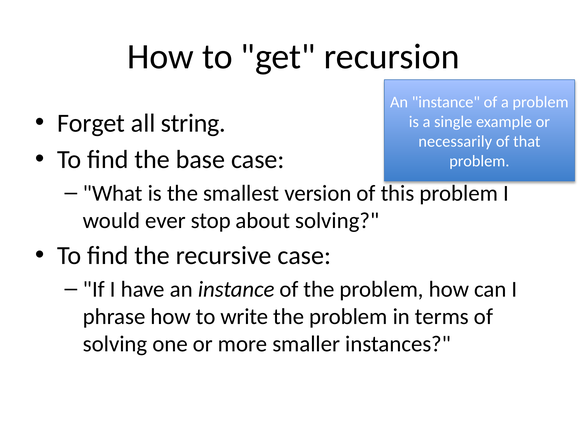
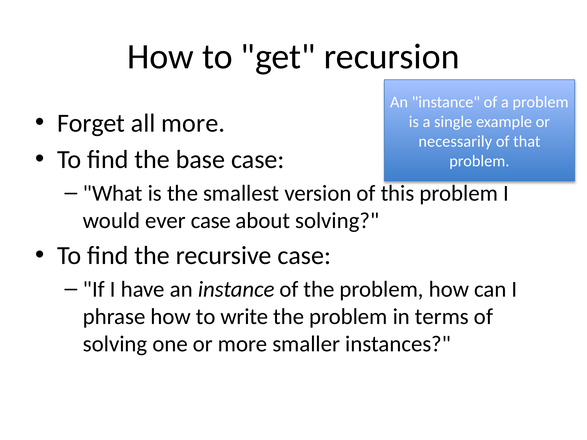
all string: string -> more
ever stop: stop -> case
